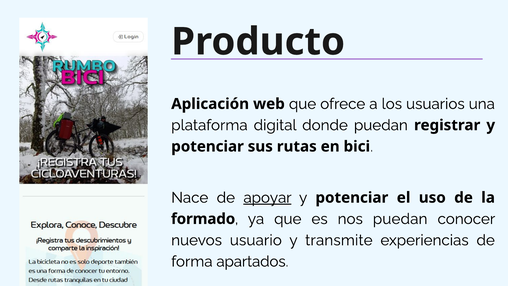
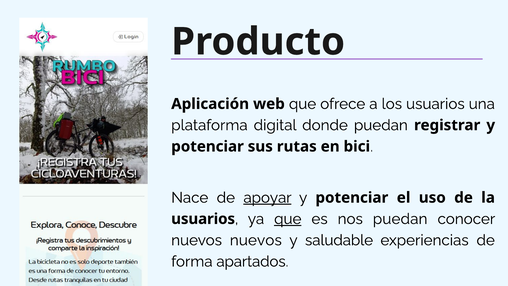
que at (288, 219) underline: none -> present
formado at (203, 219): formado -> usuarios
nuevos usuario: usuario -> nuevos
transmite: transmite -> saludable
